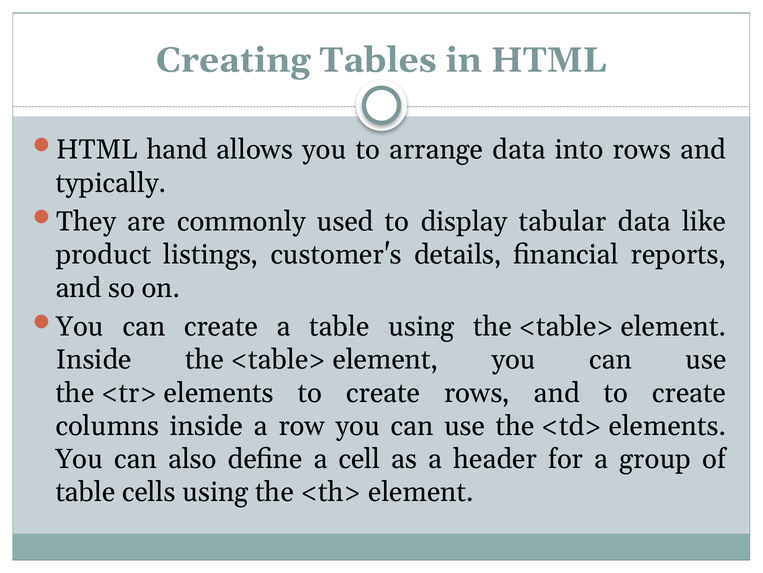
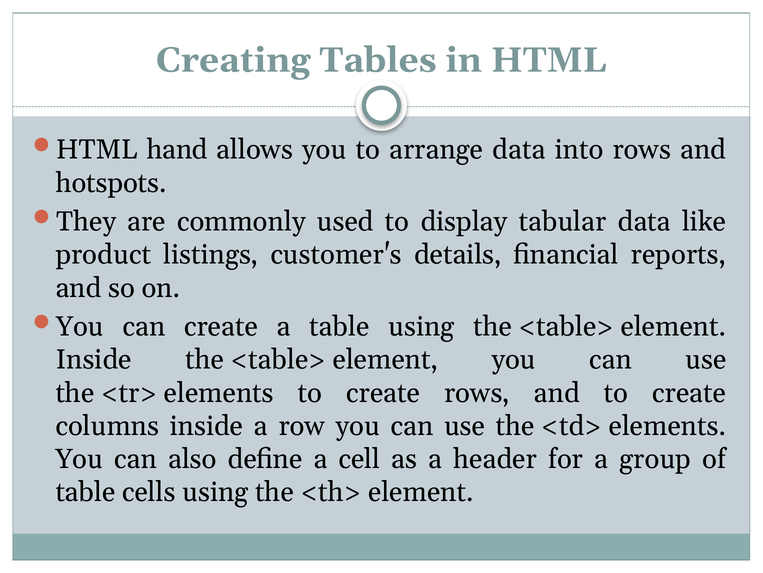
typically: typically -> hotspots
